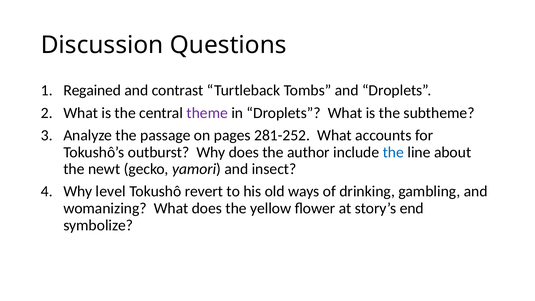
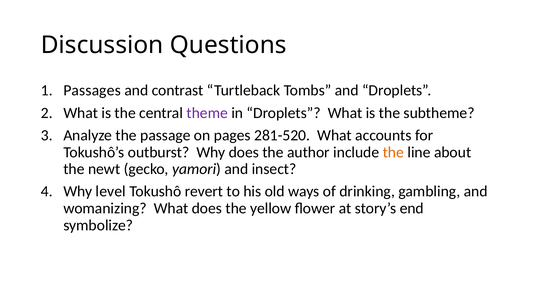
Regained: Regained -> Passages
281-252: 281-252 -> 281-520
the at (393, 152) colour: blue -> orange
